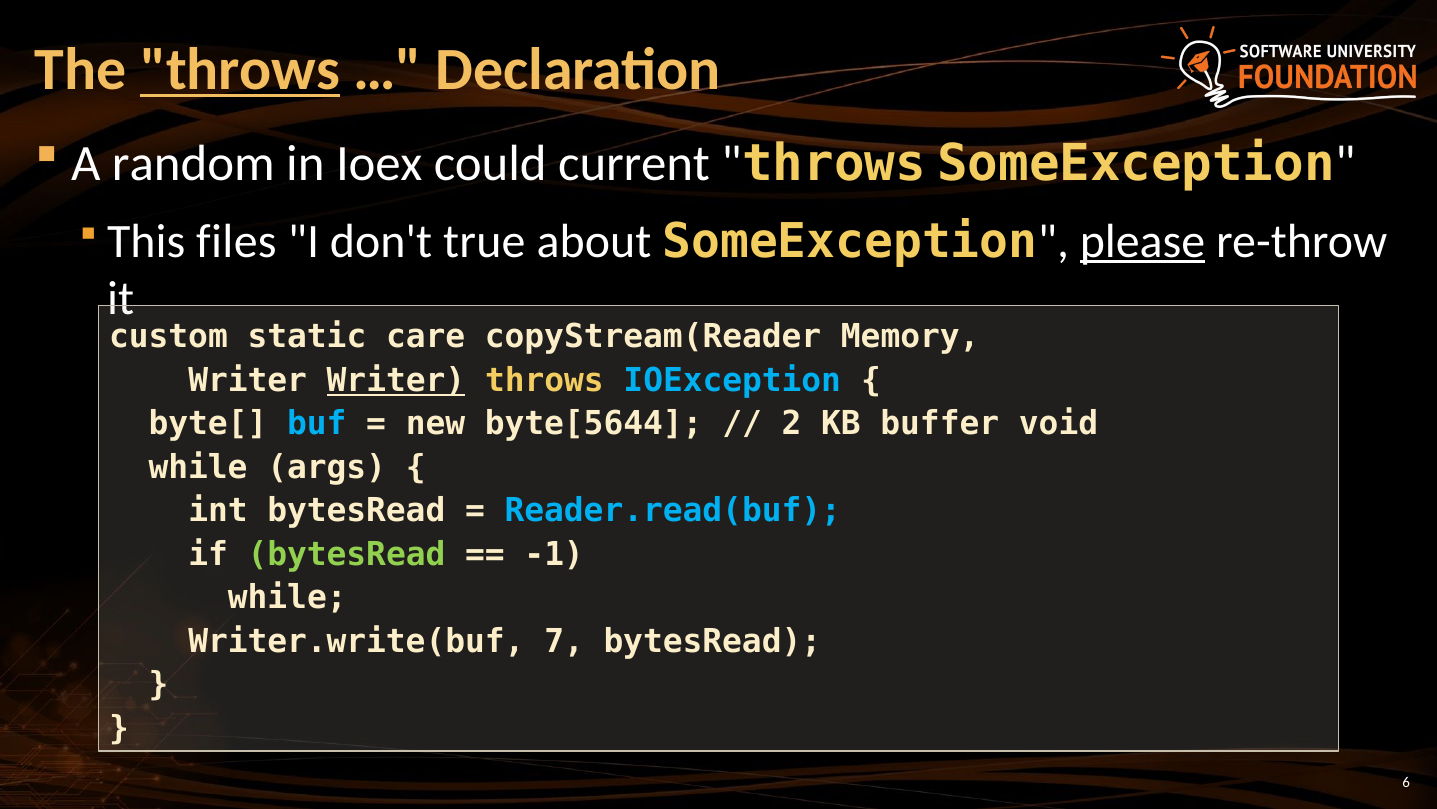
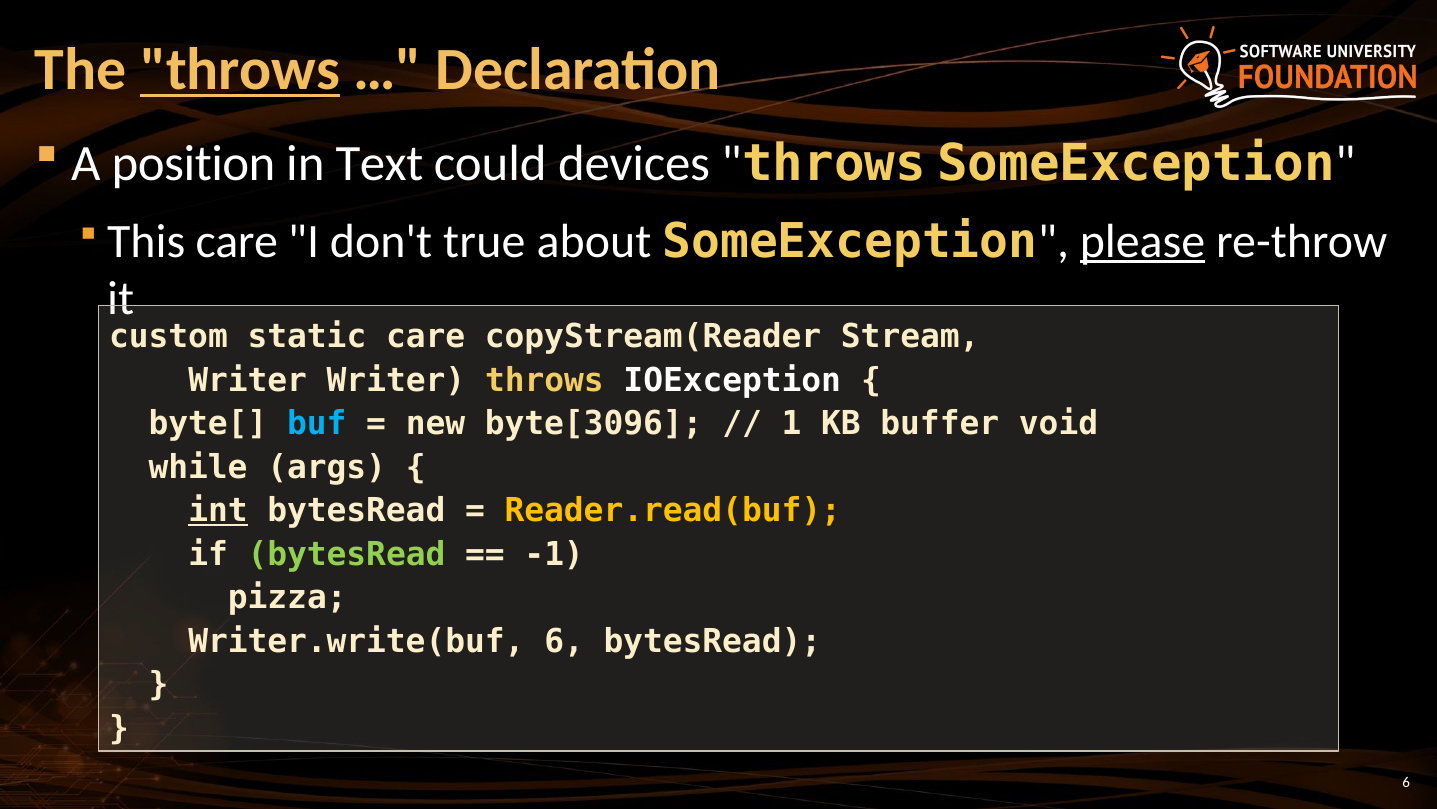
random: random -> position
Ioex: Ioex -> Text
current: current -> devices
This files: files -> care
Memory: Memory -> Stream
Writer at (396, 380) underline: present -> none
IOException colour: light blue -> white
byte[5644: byte[5644 -> byte[3096
2: 2 -> 1
int underline: none -> present
Reader.read(buf colour: light blue -> yellow
while at (287, 597): while -> pizza
Writer.write(buf 7: 7 -> 6
